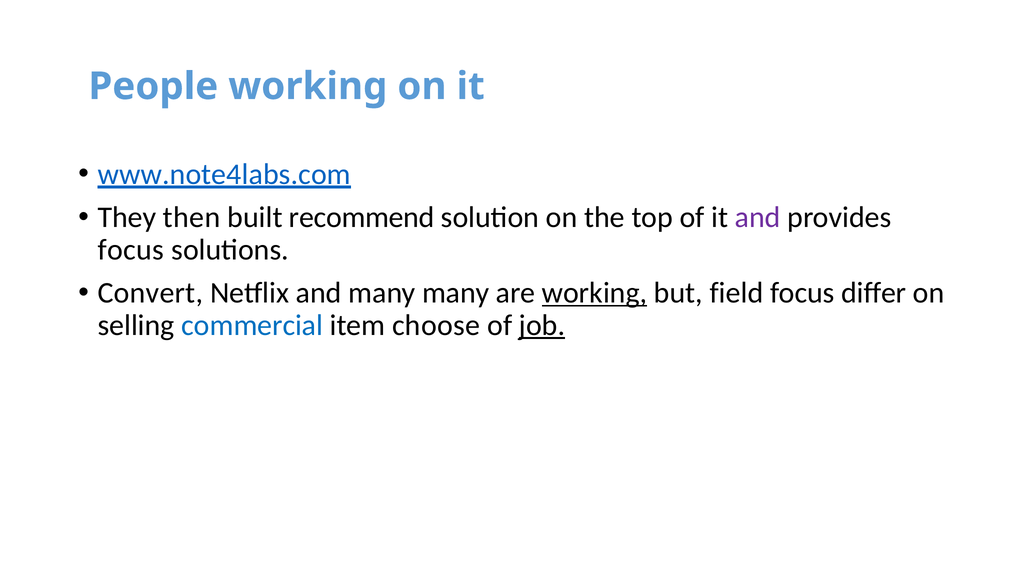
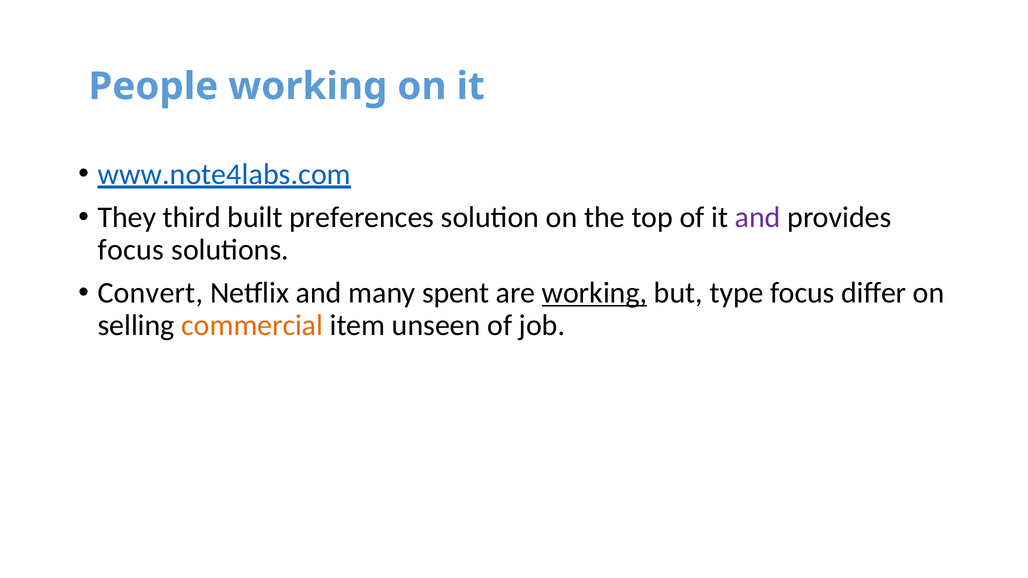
then: then -> third
recommend: recommend -> preferences
many many: many -> spent
field: field -> type
commercial colour: blue -> orange
choose: choose -> unseen
job underline: present -> none
